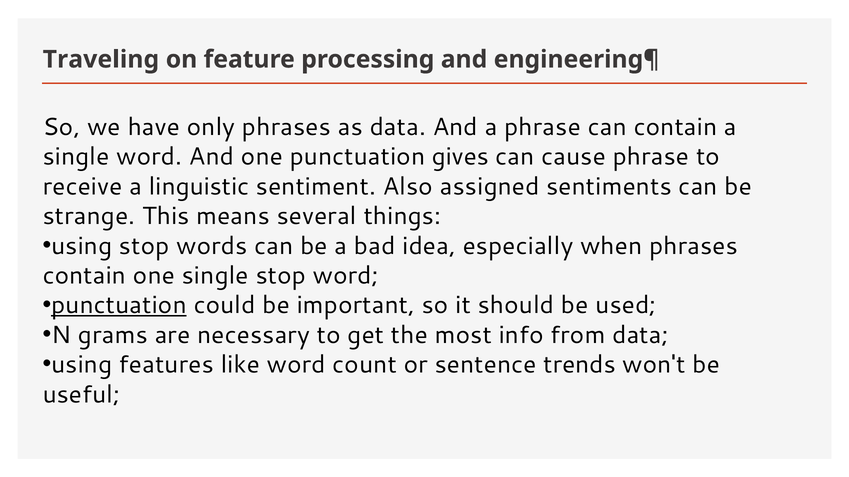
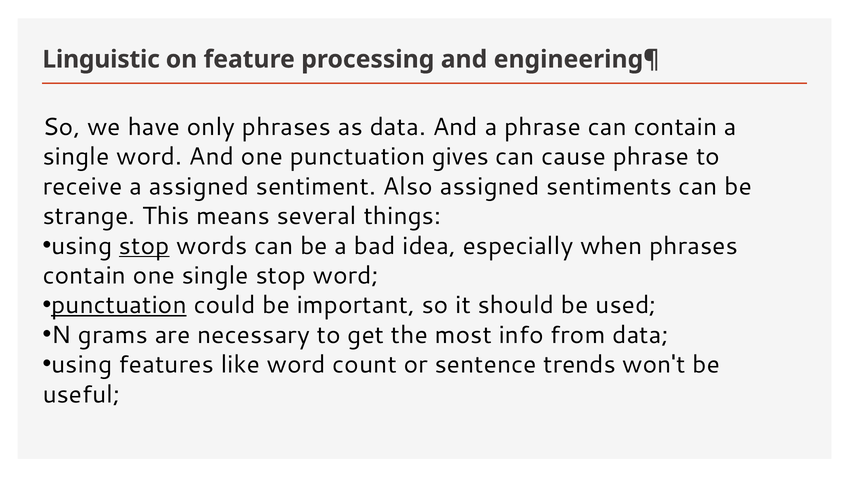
Traveling: Traveling -> Linguistic
a linguistic: linguistic -> assigned
stop at (144, 246) underline: none -> present
